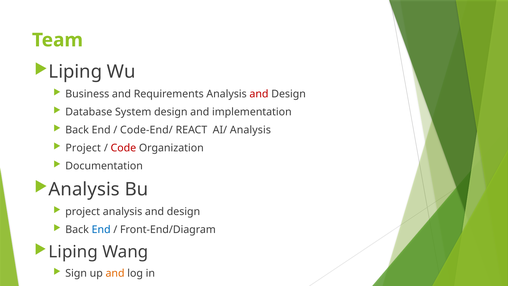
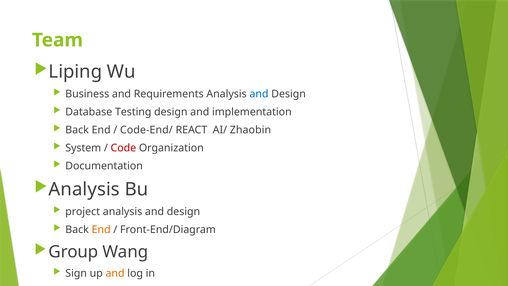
and at (259, 94) colour: red -> blue
System: System -> Testing
AI/ Analysis: Analysis -> Zhaobin
Project at (83, 148): Project -> System
End at (101, 229) colour: blue -> orange
Liping at (73, 252): Liping -> Group
